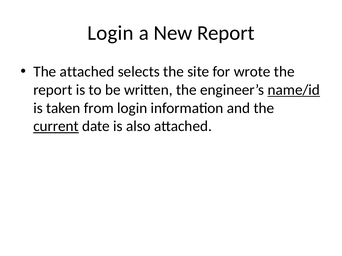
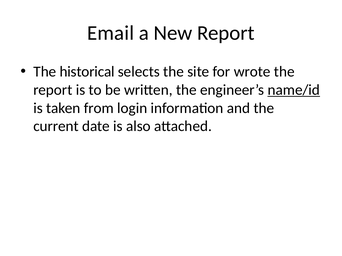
Login at (111, 33): Login -> Email
The attached: attached -> historical
current underline: present -> none
